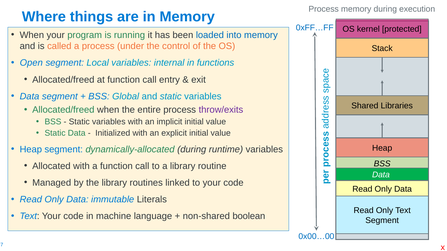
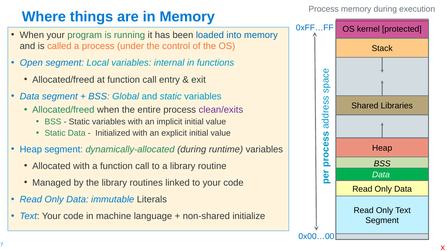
throw/exits: throw/exits -> clean/exits
boolean: boolean -> initialize
